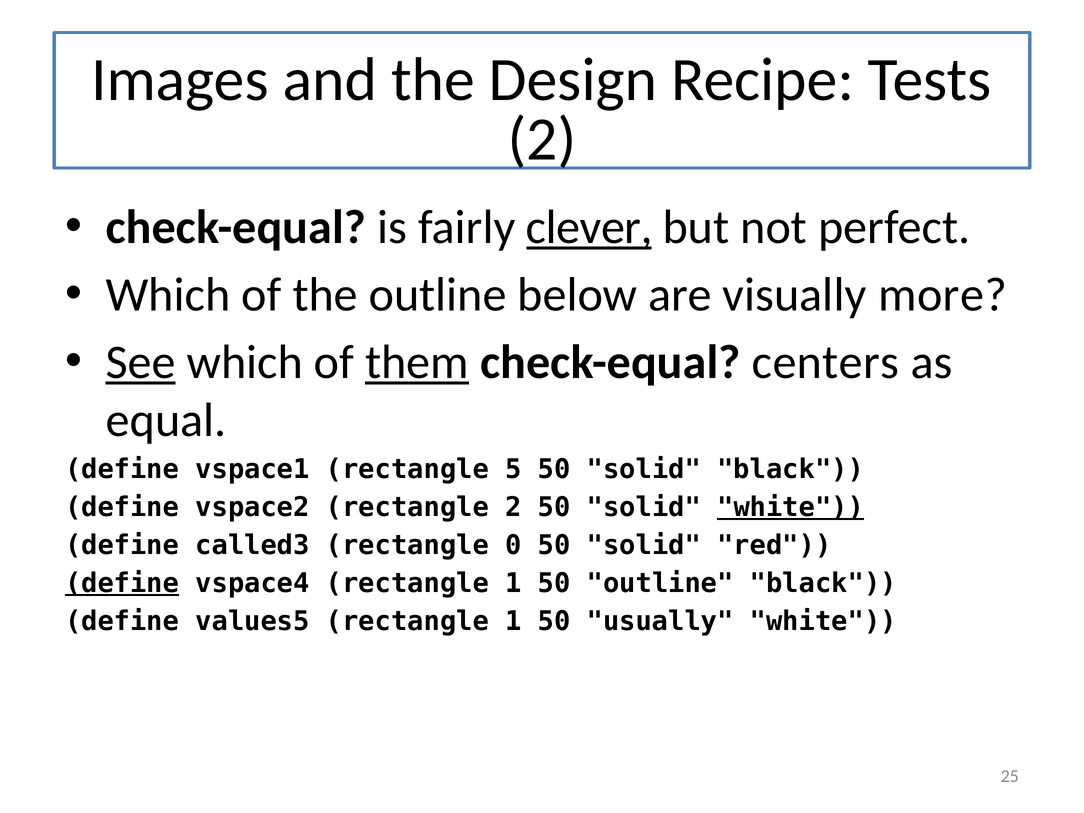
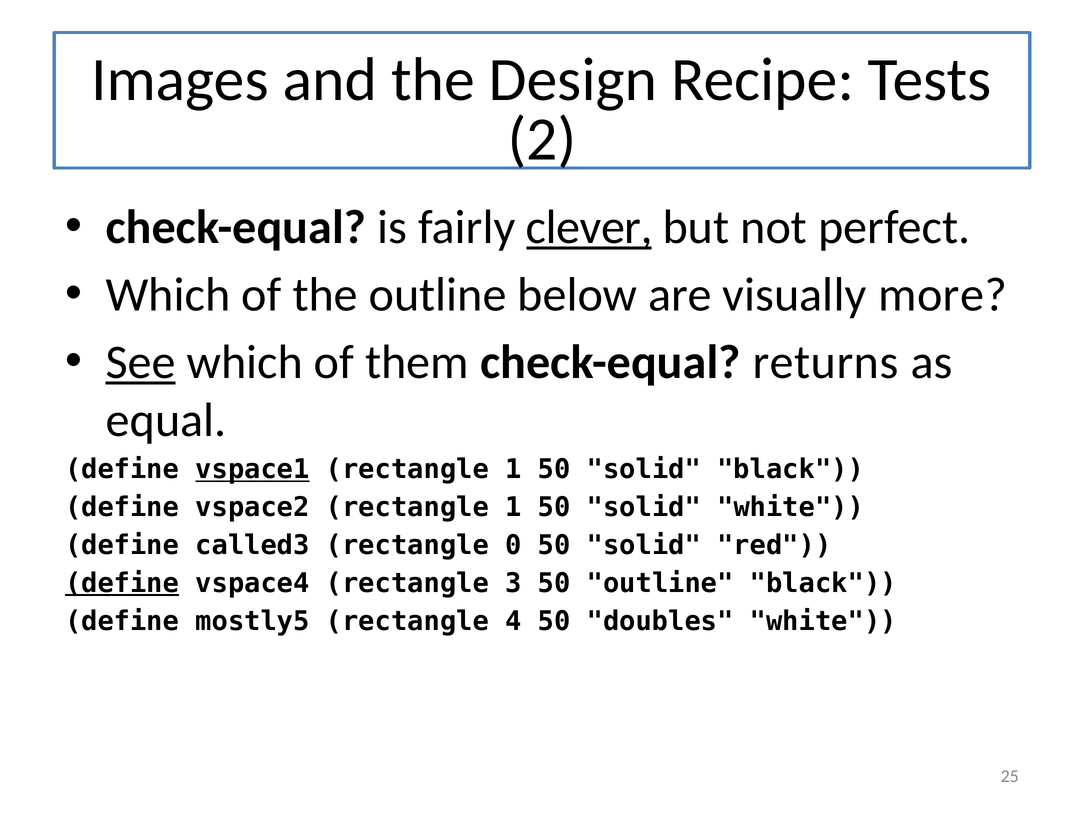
them underline: present -> none
centers: centers -> returns
vspace1 underline: none -> present
5 at (513, 469): 5 -> 1
vspace2 rectangle 2: 2 -> 1
white at (791, 507) underline: present -> none
vspace4 rectangle 1: 1 -> 3
values5: values5 -> mostly5
1 at (513, 621): 1 -> 4
usually: usually -> doubles
